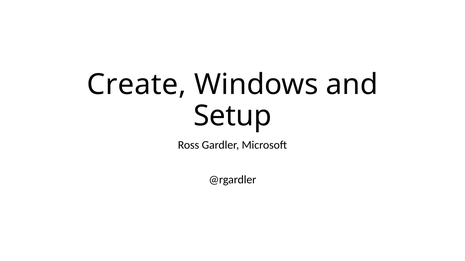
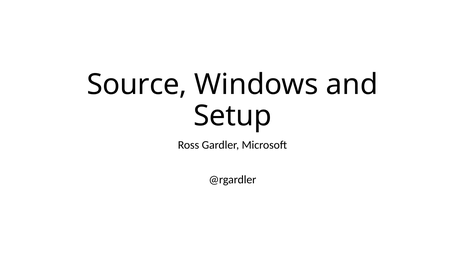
Create: Create -> Source
